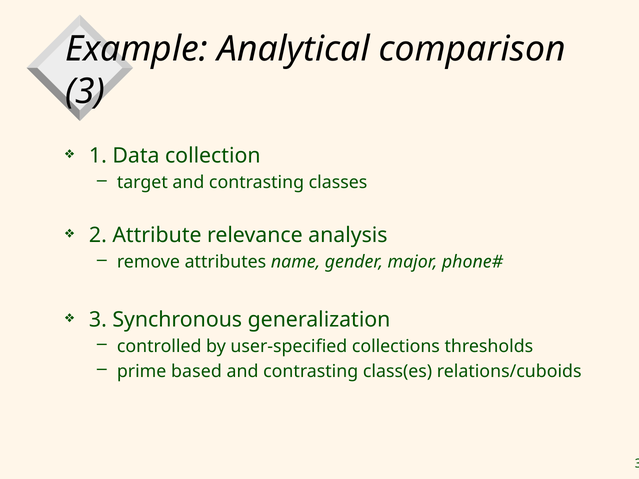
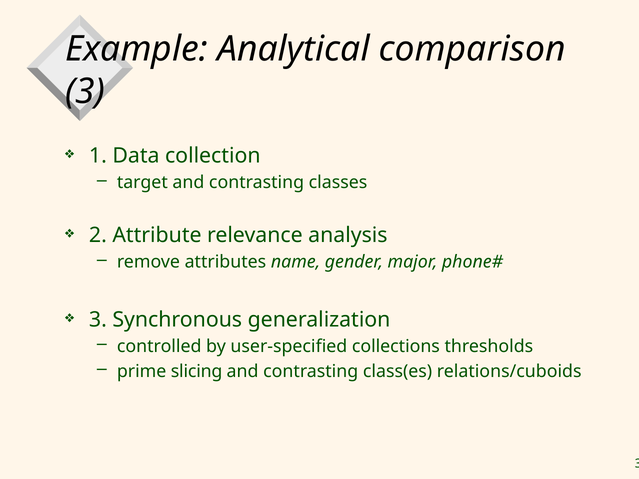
based: based -> slicing
